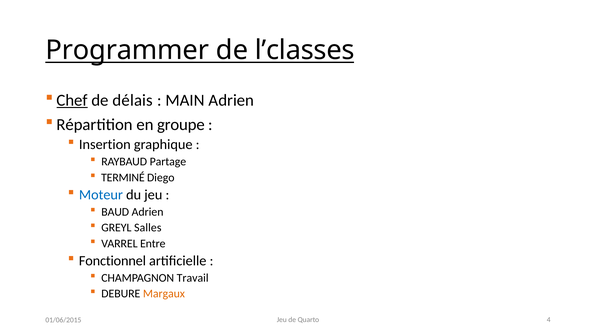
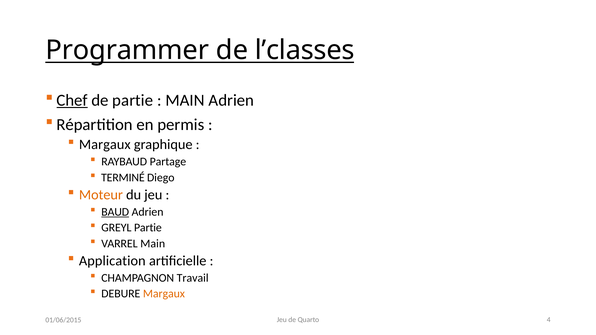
de délais: délais -> partie
groupe: groupe -> permis
Insertion at (105, 145): Insertion -> Margaux
Moteur colour: blue -> orange
BAUD underline: none -> present
GREYL Salles: Salles -> Partie
VARREL Entre: Entre -> Main
Fonctionnel: Fonctionnel -> Application
